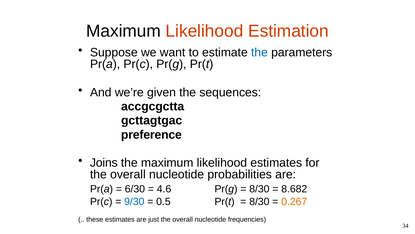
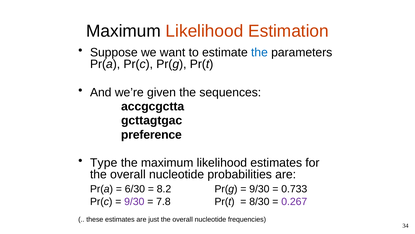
Joins: Joins -> Type
4.6: 4.6 -> 8.2
8/30 at (259, 189): 8/30 -> 9/30
8.682: 8.682 -> 0.733
9/30 at (134, 201) colour: blue -> purple
0.5: 0.5 -> 7.8
0.267 colour: orange -> purple
